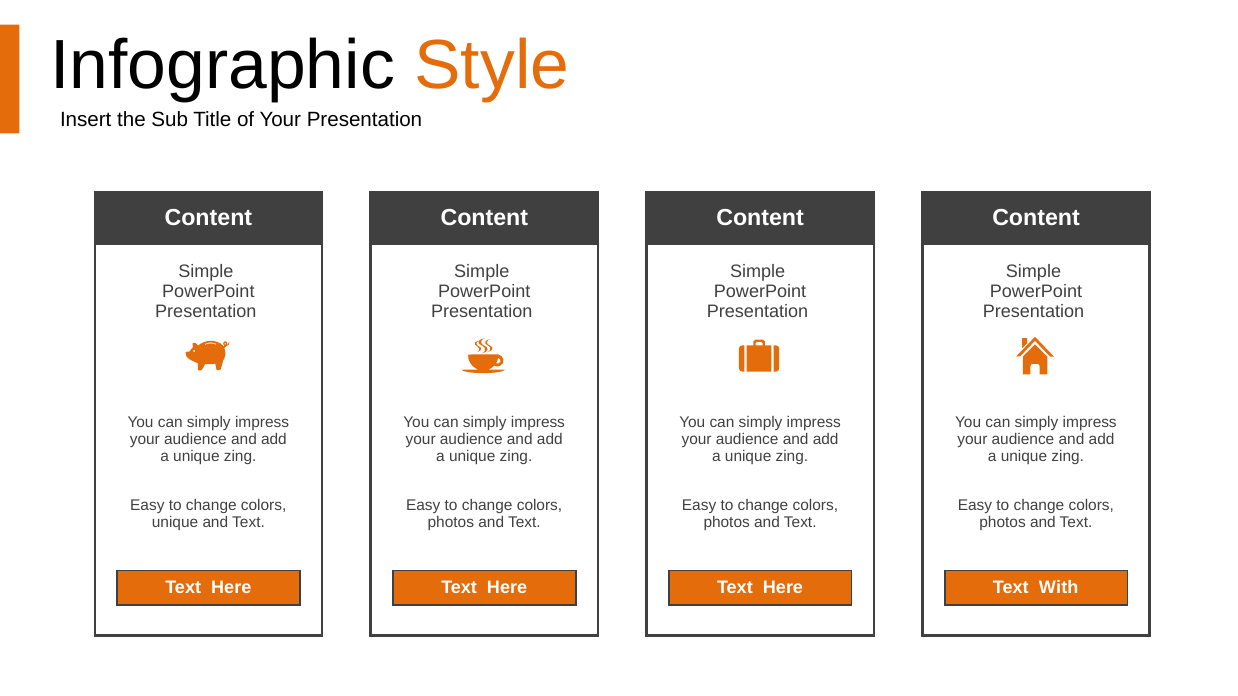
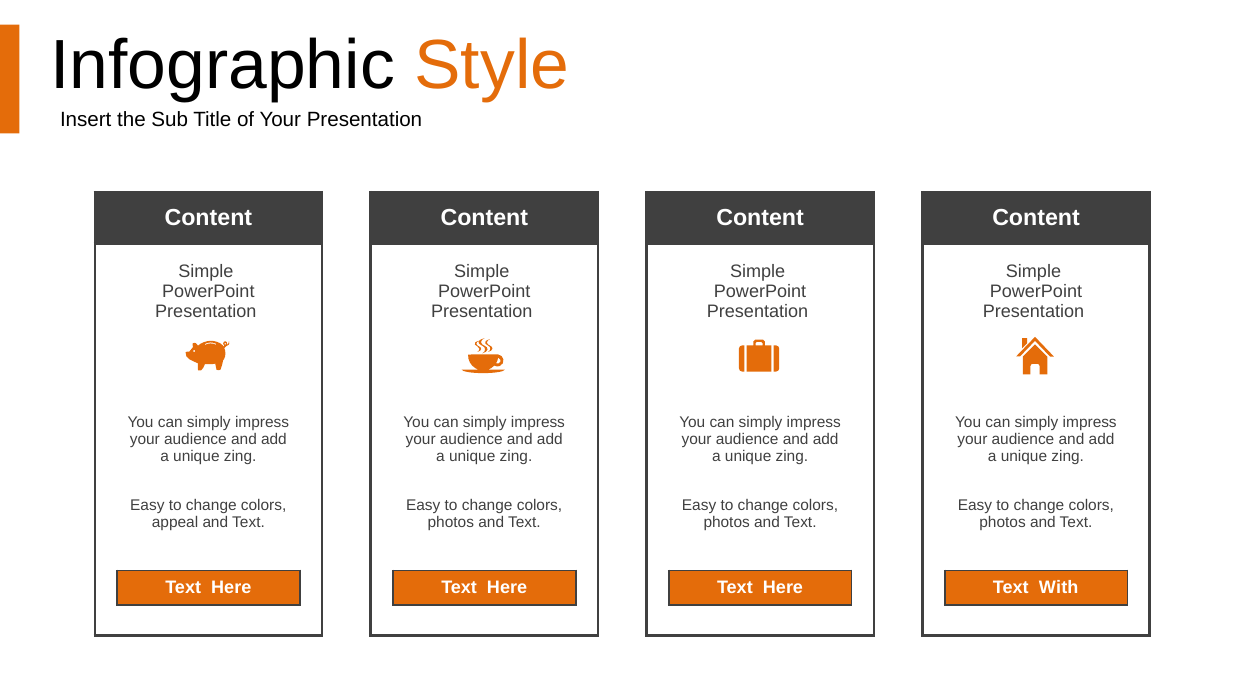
unique at (175, 523): unique -> appeal
